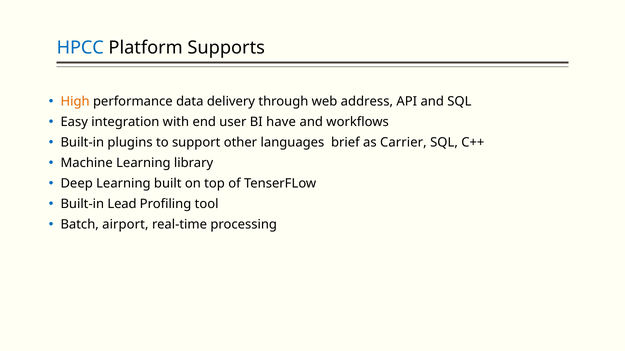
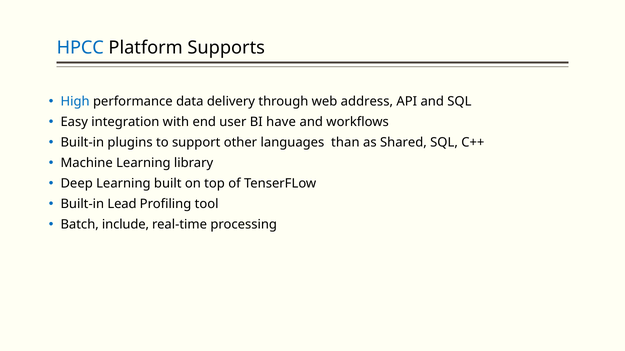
High colour: orange -> blue
brief: brief -> than
Carrier: Carrier -> Shared
airport: airport -> include
